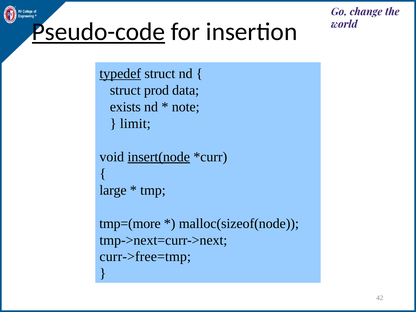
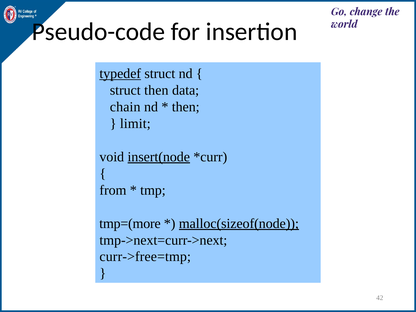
Pseudo-code underline: present -> none
struct prod: prod -> then
exists: exists -> chain
note at (186, 107): note -> then
large: large -> from
malloc(sizeof(node underline: none -> present
